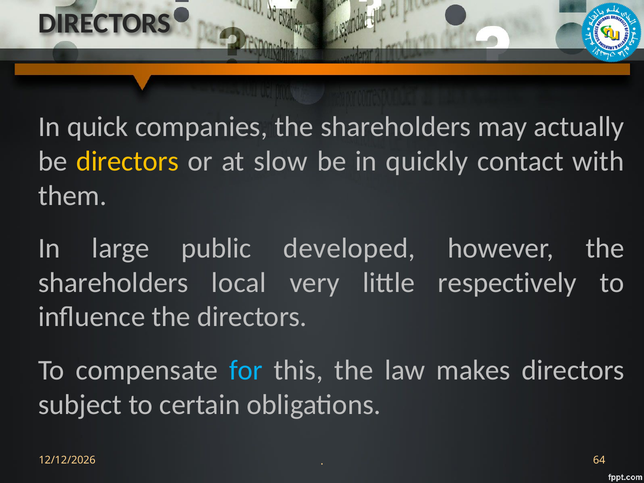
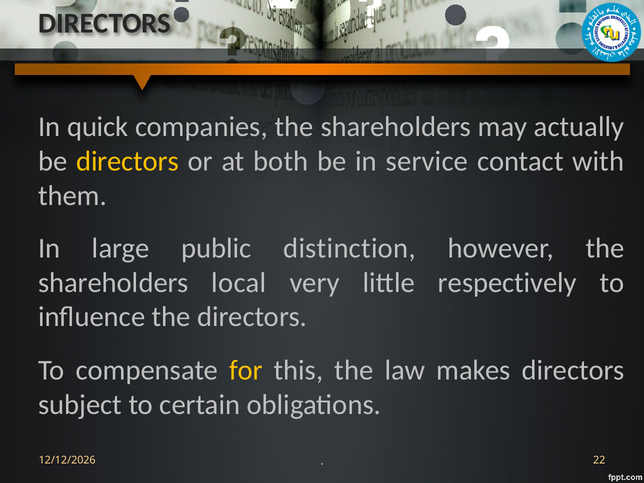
slow: slow -> both
quickly: quickly -> service
developed: developed -> distinction
for colour: light blue -> yellow
64: 64 -> 22
